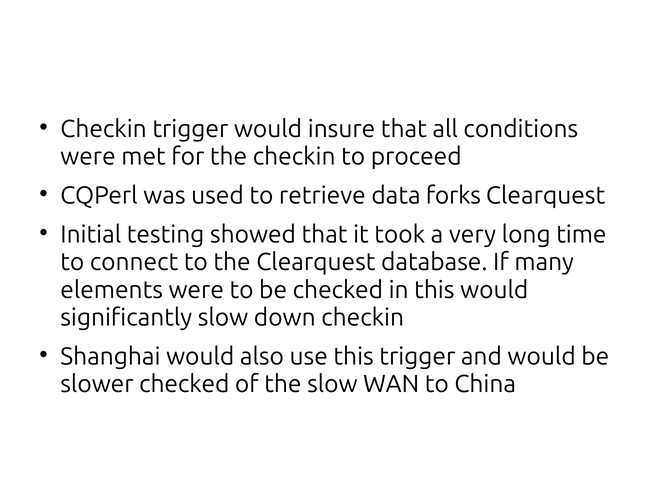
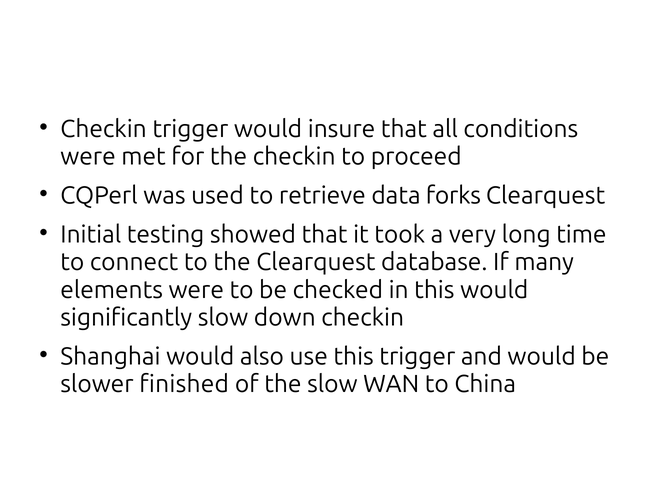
slower checked: checked -> finished
